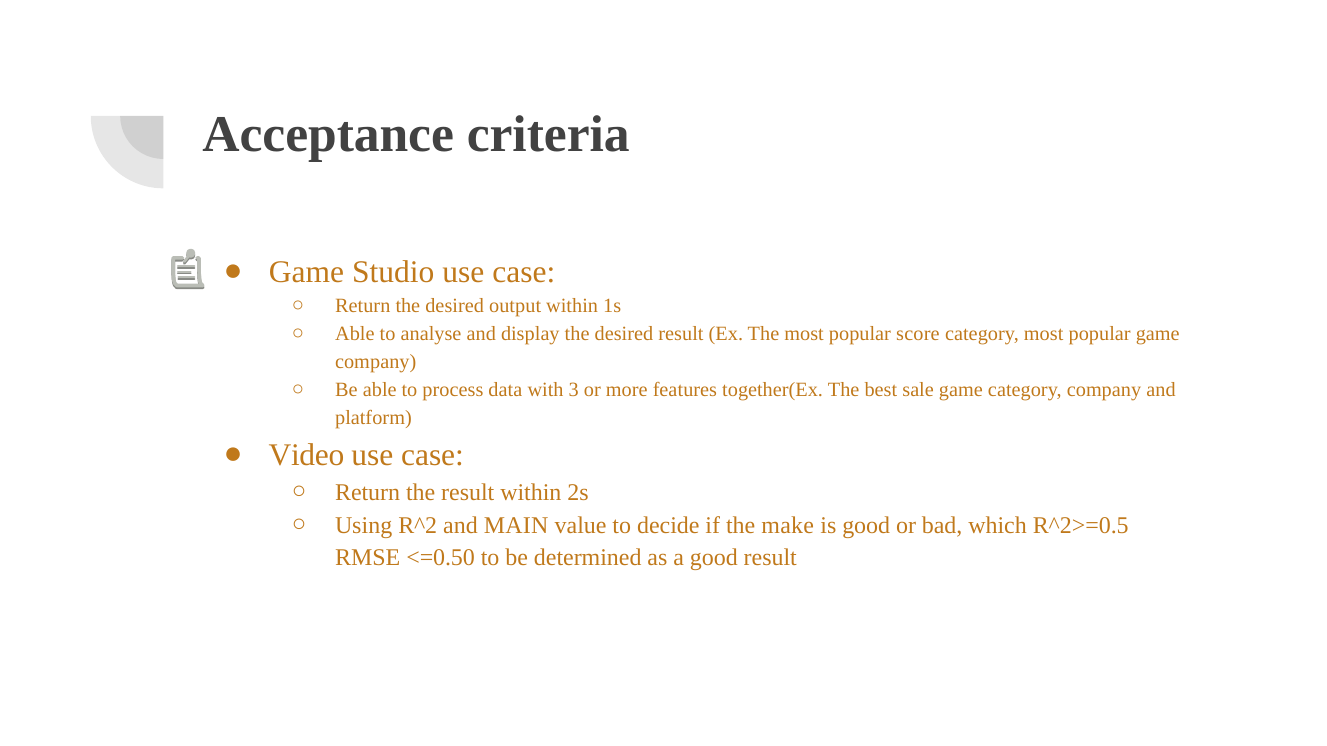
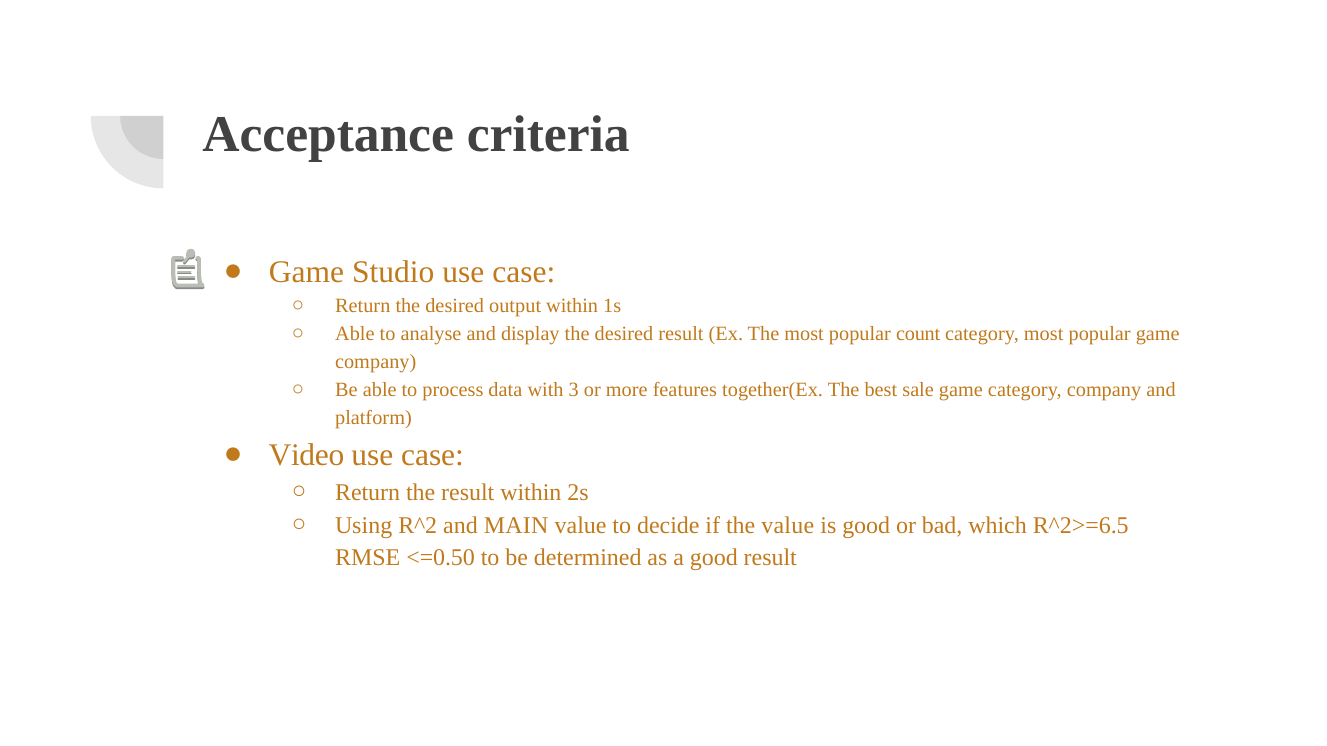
score: score -> count
the make: make -> value
R^2>=0.5: R^2>=0.5 -> R^2>=6.5
